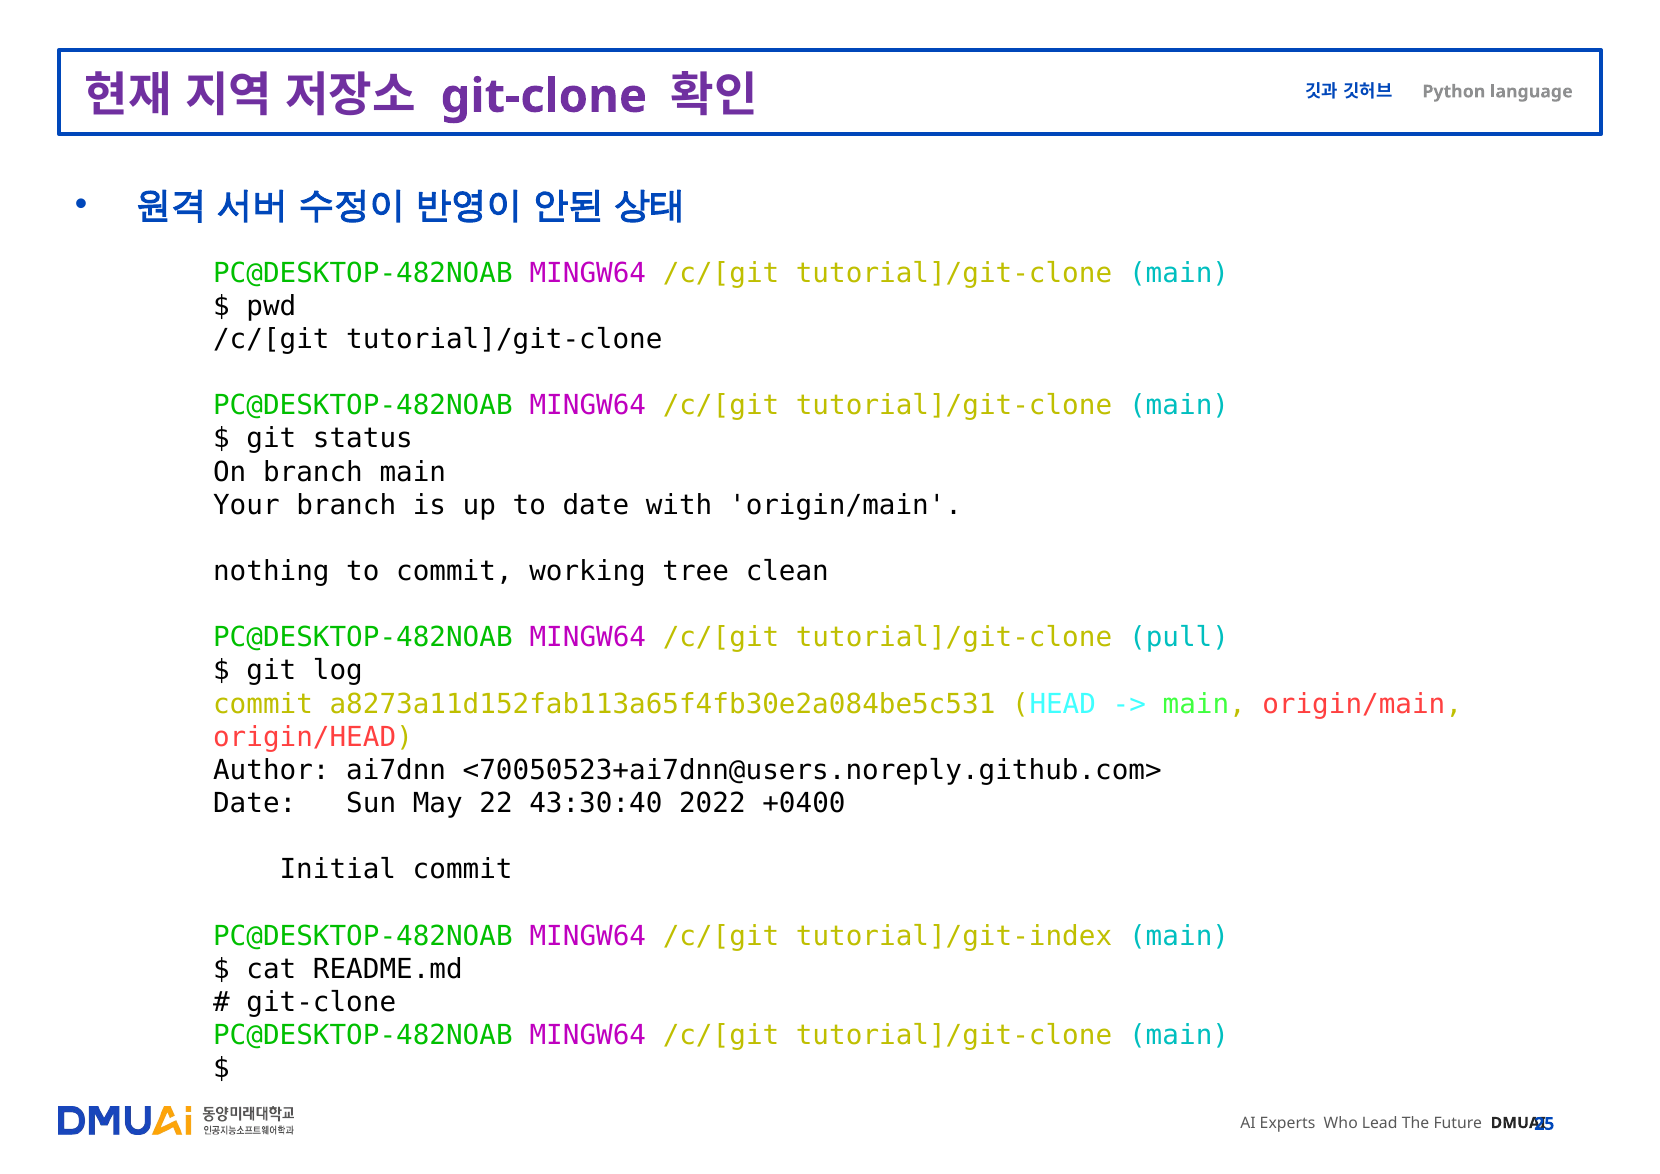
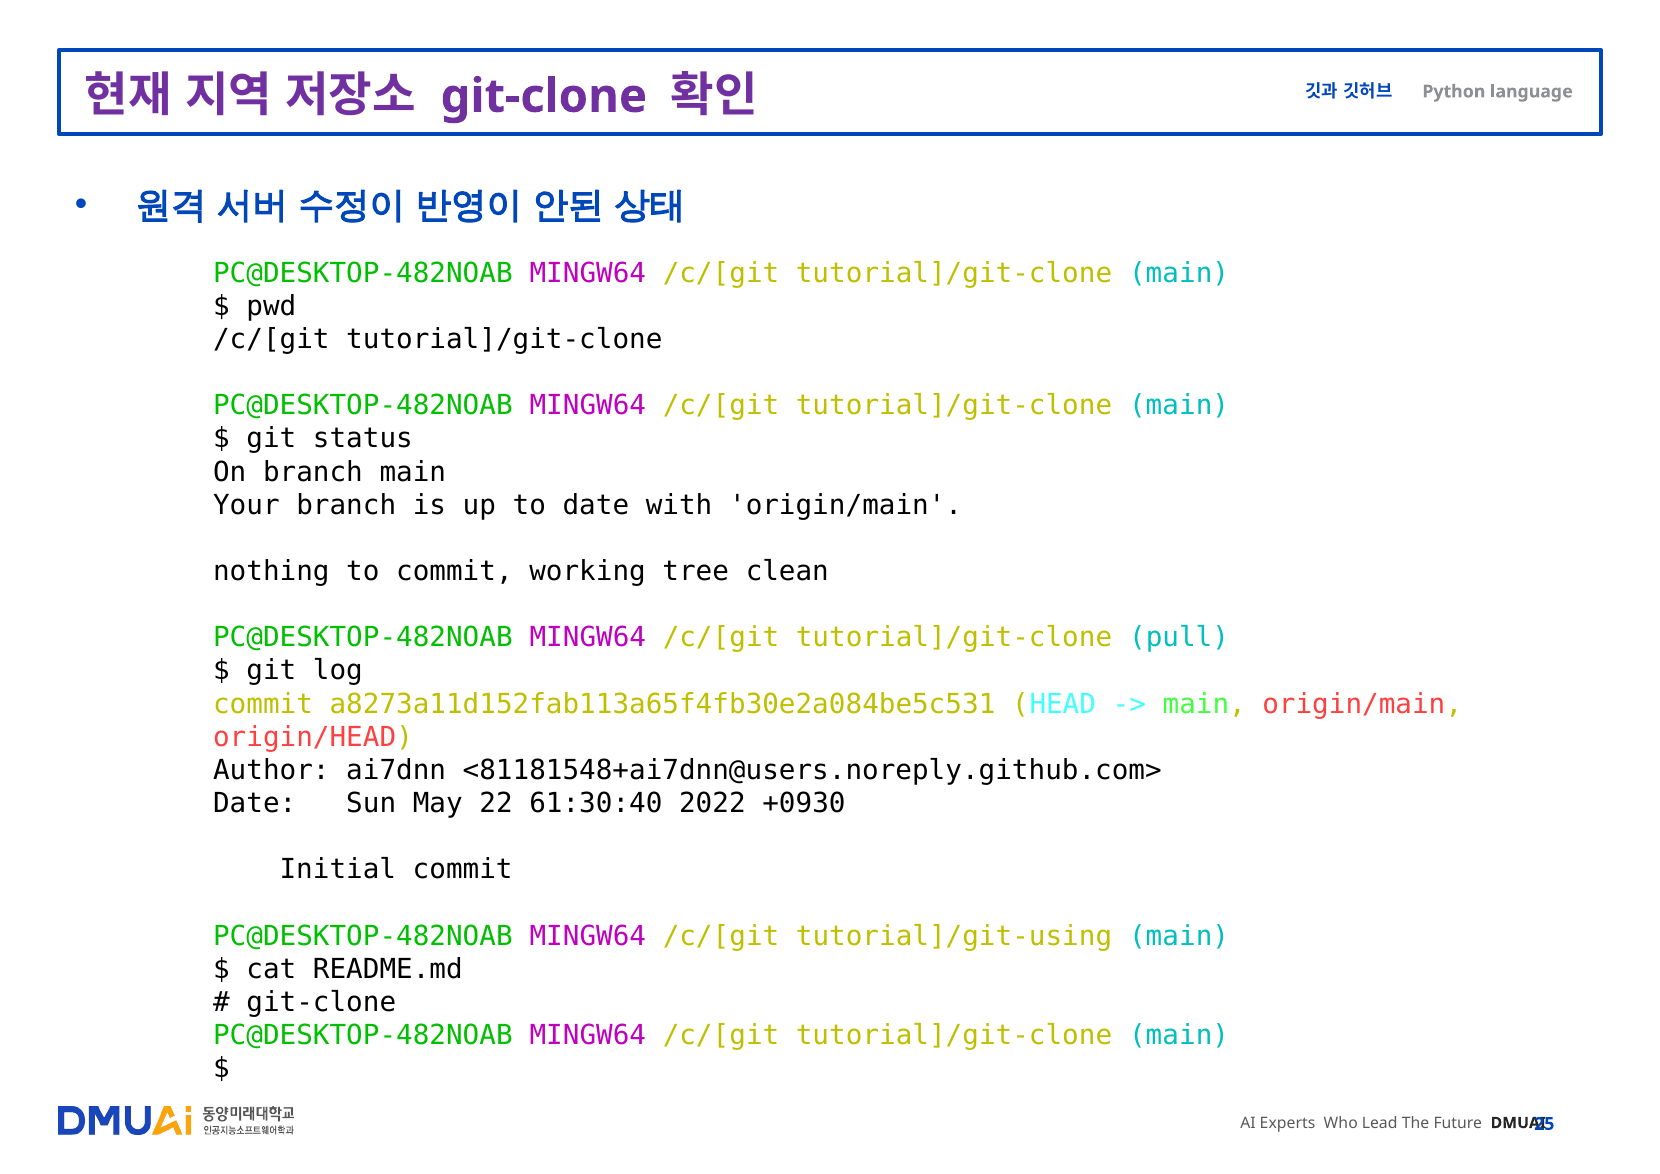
<70050523+ai7dnn@users.noreply.github.com>: <70050523+ai7dnn@users.noreply.github.com> -> <81181548+ai7dnn@users.noreply.github.com>
43:30:40: 43:30:40 -> 61:30:40
+0400: +0400 -> +0930
tutorial]/git-index: tutorial]/git-index -> tutorial]/git-using
